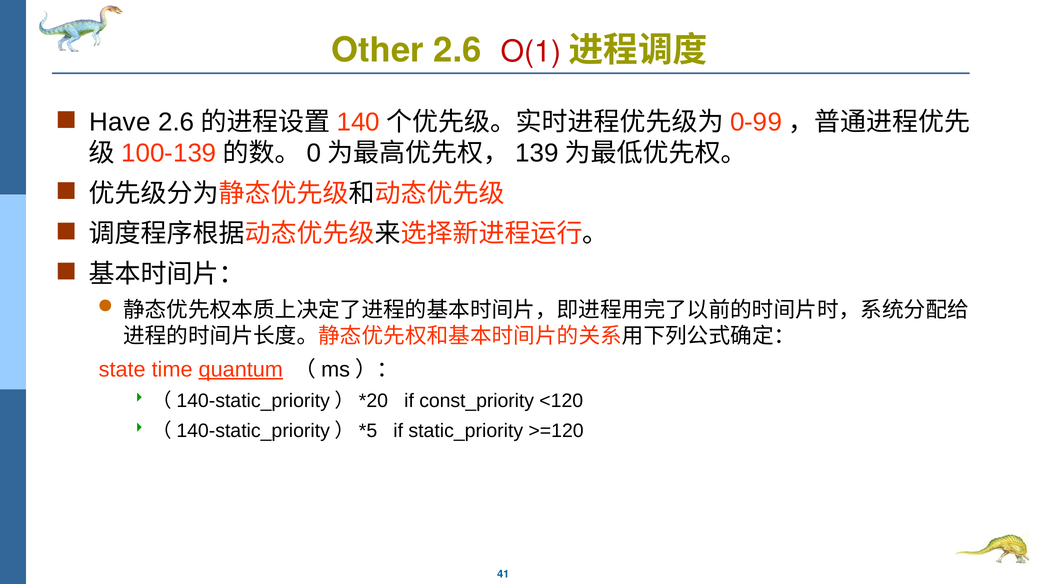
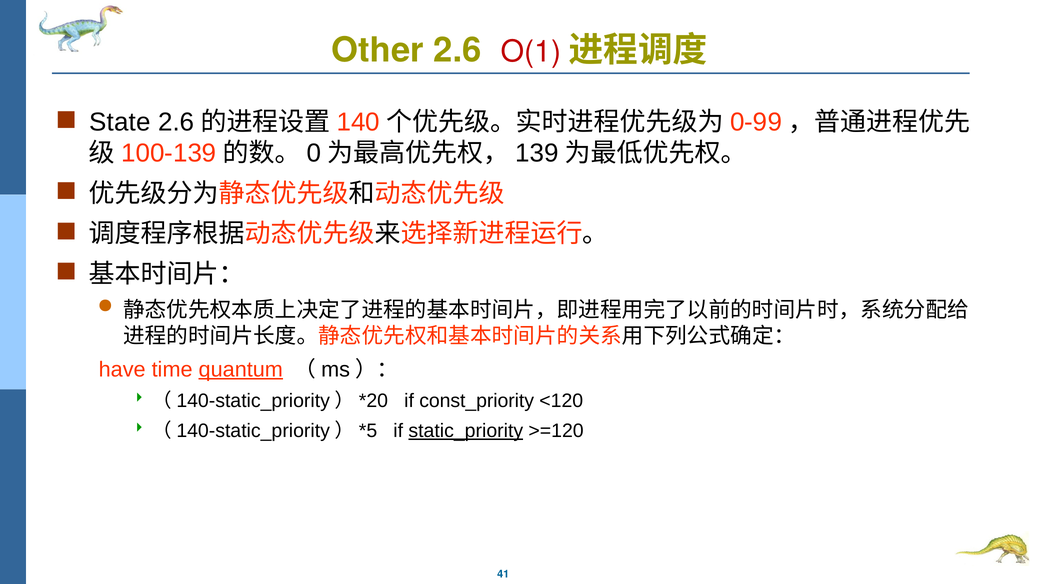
Have: Have -> State
state: state -> have
static_priority underline: none -> present
